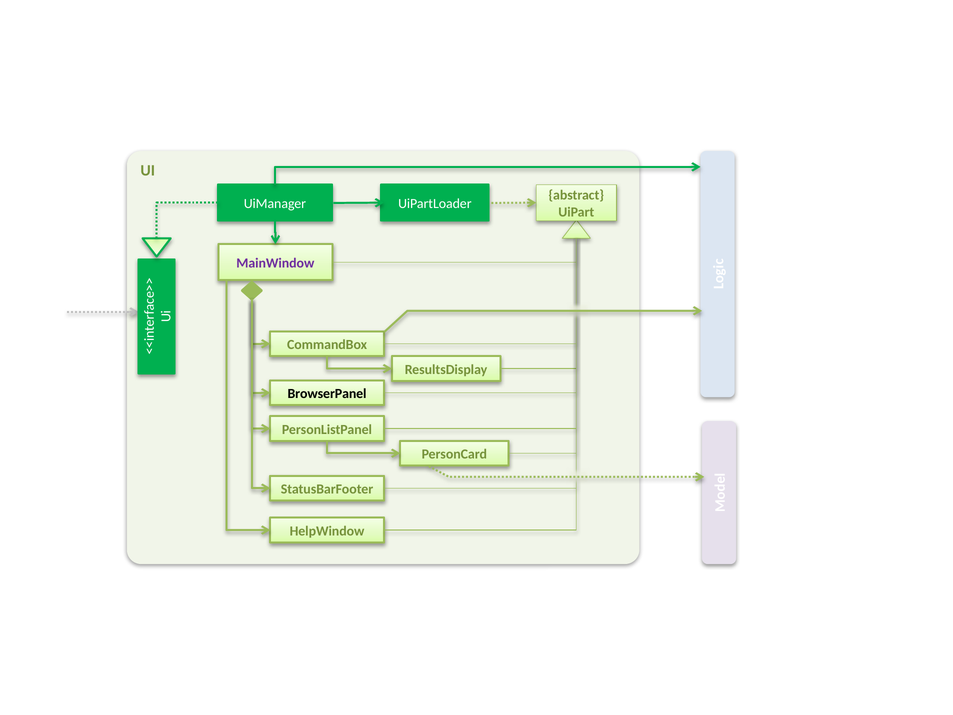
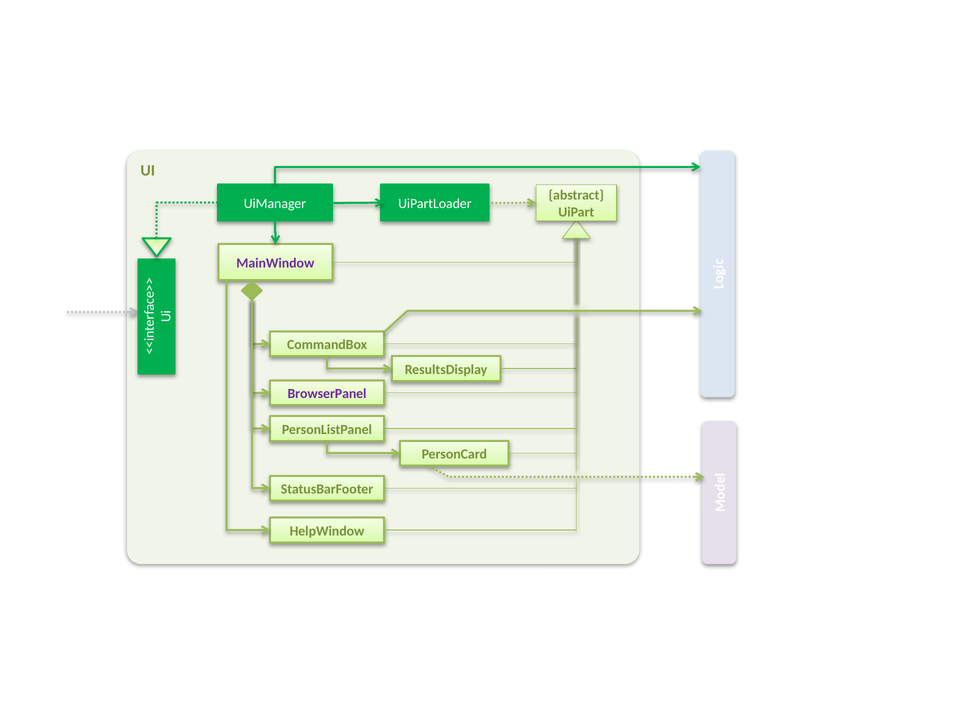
BrowserPanel colour: black -> purple
